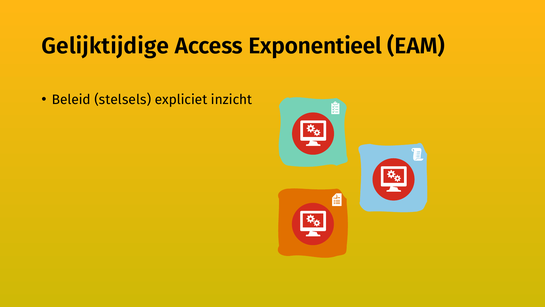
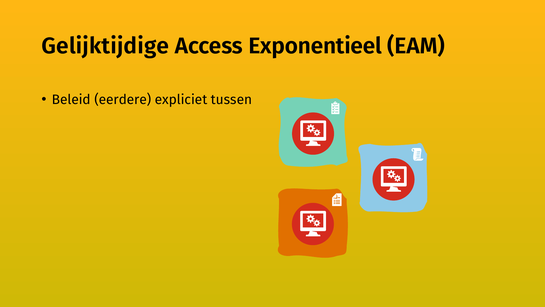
stelsels: stelsels -> eerdere
inzicht: inzicht -> tussen
